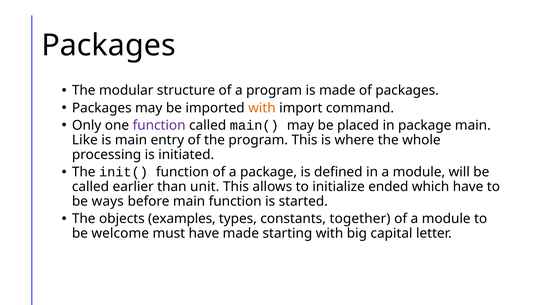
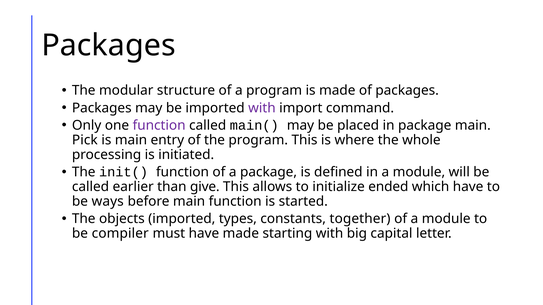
with at (262, 108) colour: orange -> purple
Like: Like -> Pick
unit: unit -> give
objects examples: examples -> imported
welcome: welcome -> compiler
